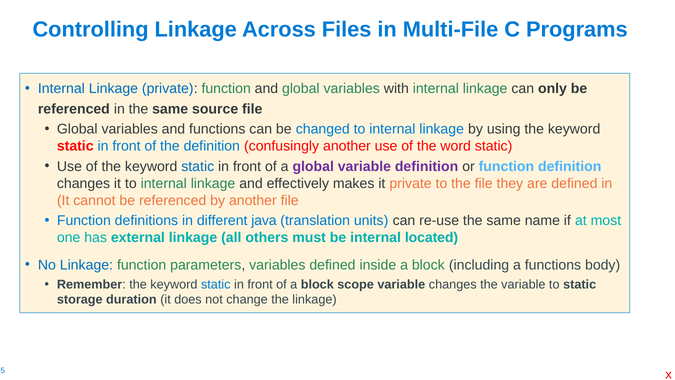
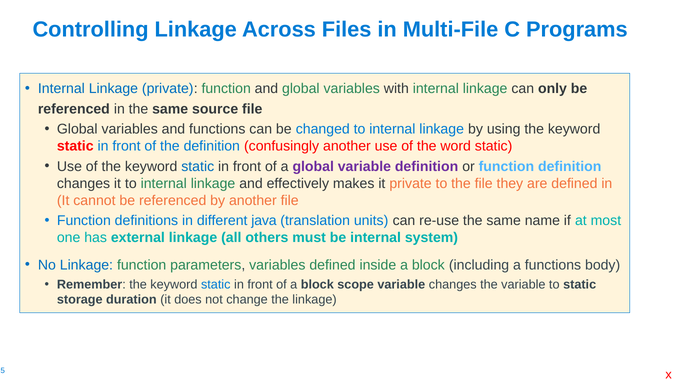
located: located -> system
